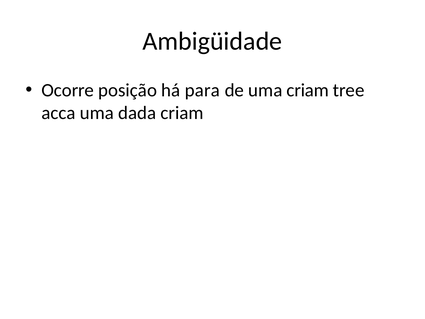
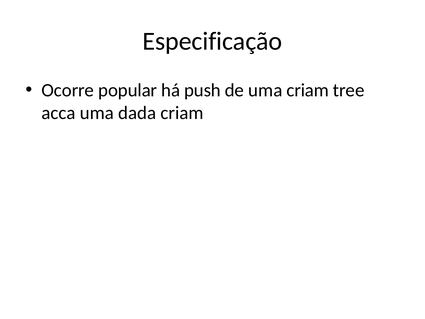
Ambigüidade: Ambigüidade -> Especificação
posição: posição -> popular
para: para -> push
